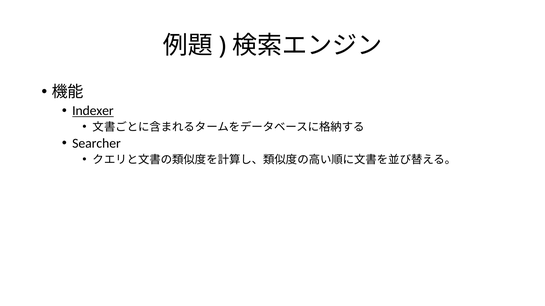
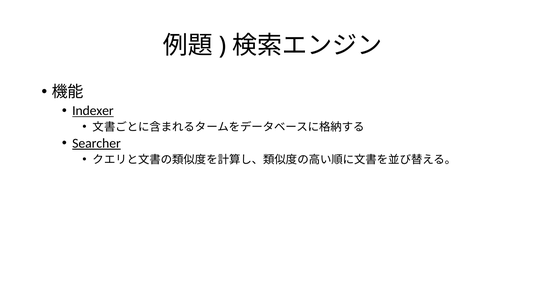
Searcher underline: none -> present
